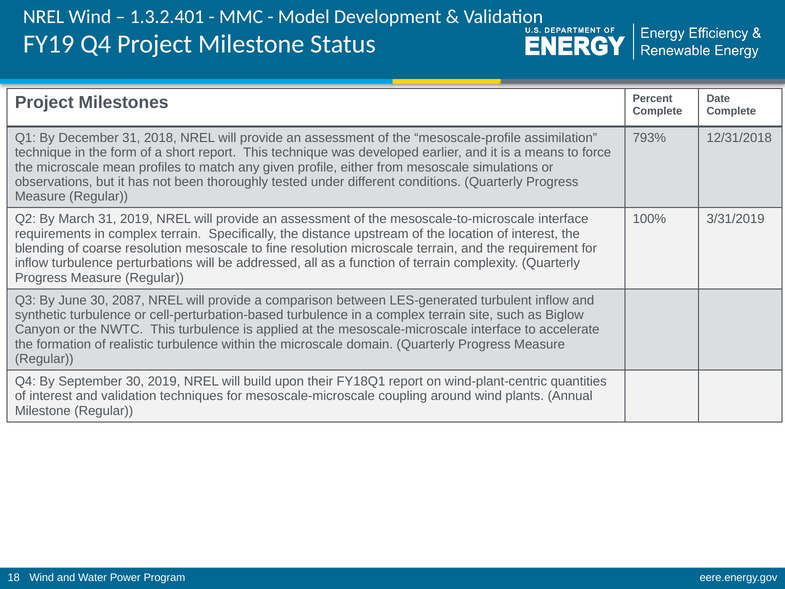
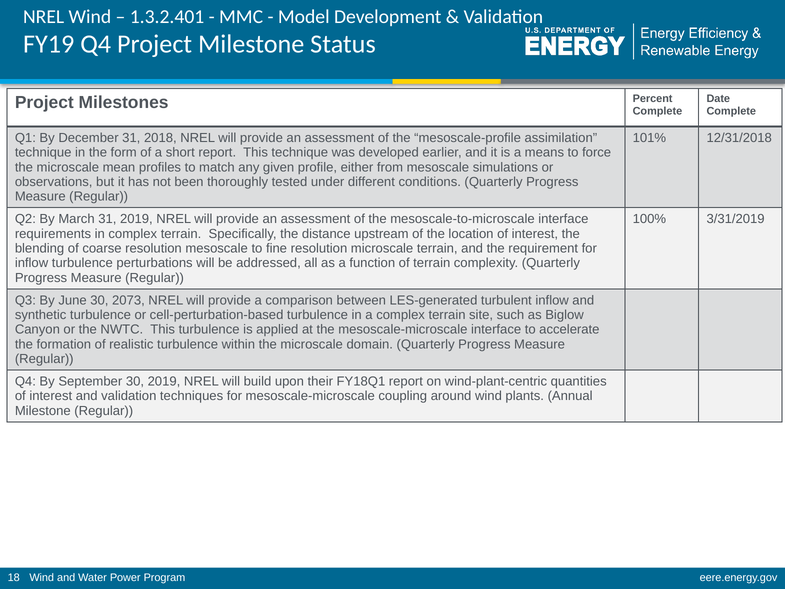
793%: 793% -> 101%
2087: 2087 -> 2073
